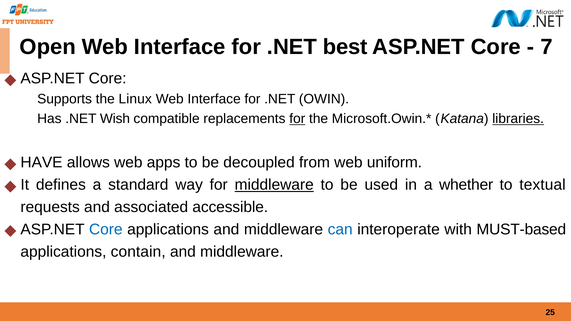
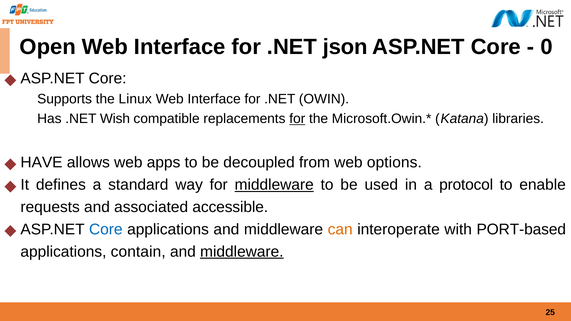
best: best -> json
7: 7 -> 0
libraries underline: present -> none
uniform: uniform -> options
whether: whether -> protocol
textual: textual -> enable
can colour: blue -> orange
MUST-based: MUST-based -> PORT-based
middleware at (242, 252) underline: none -> present
